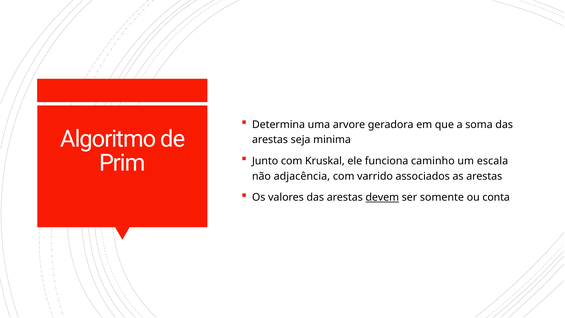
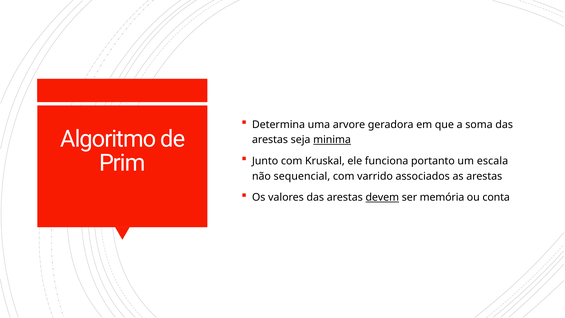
minima underline: none -> present
caminho: caminho -> portanto
adjacência: adjacência -> sequencial
somente: somente -> memória
